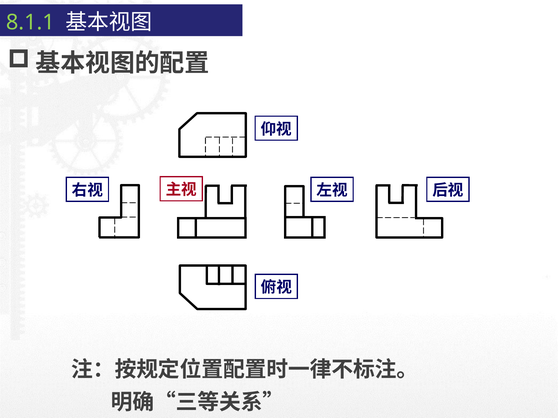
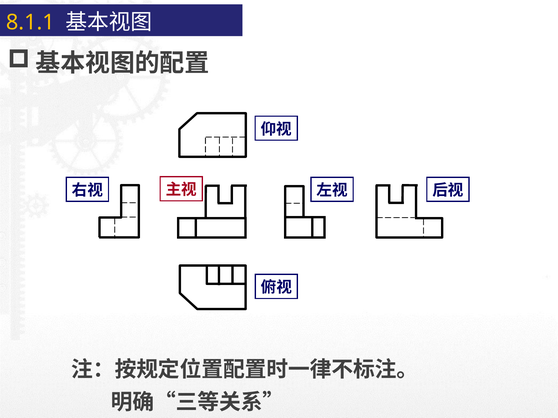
8.1.1 colour: light green -> yellow
